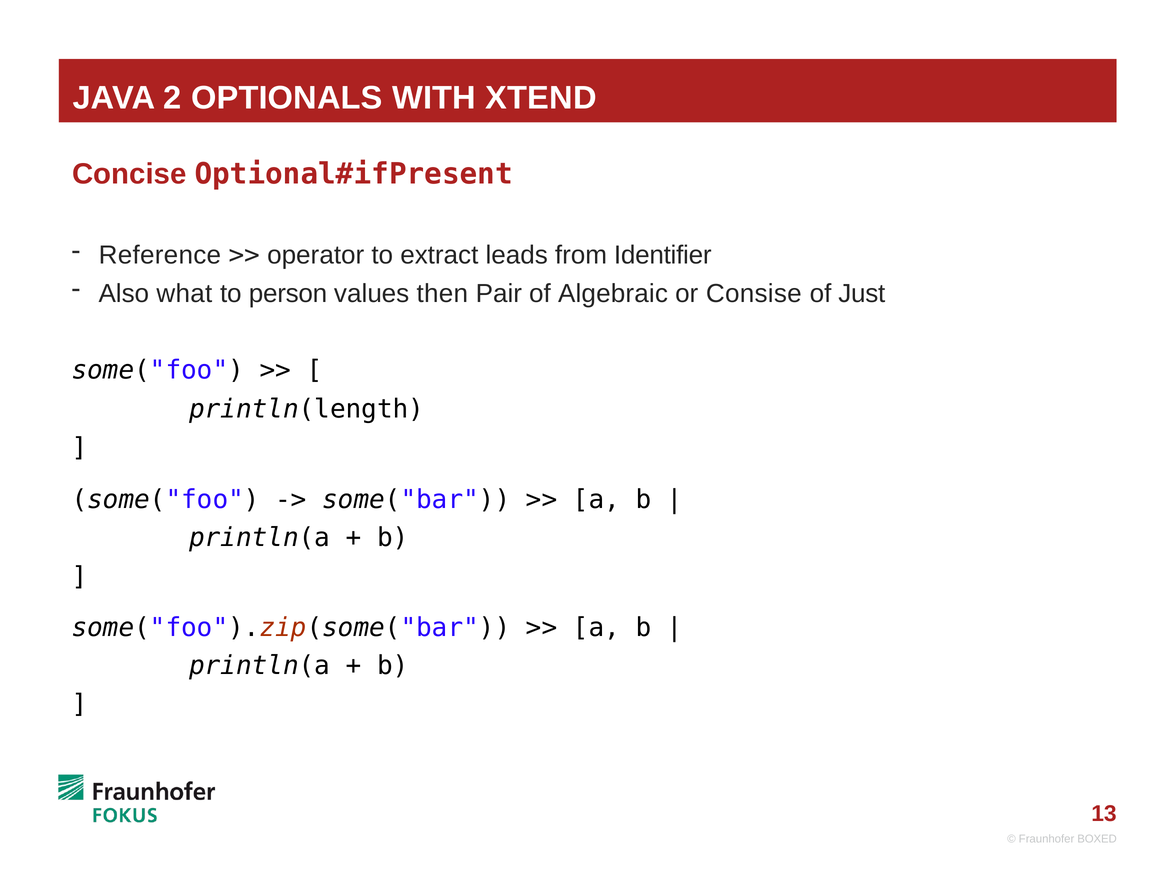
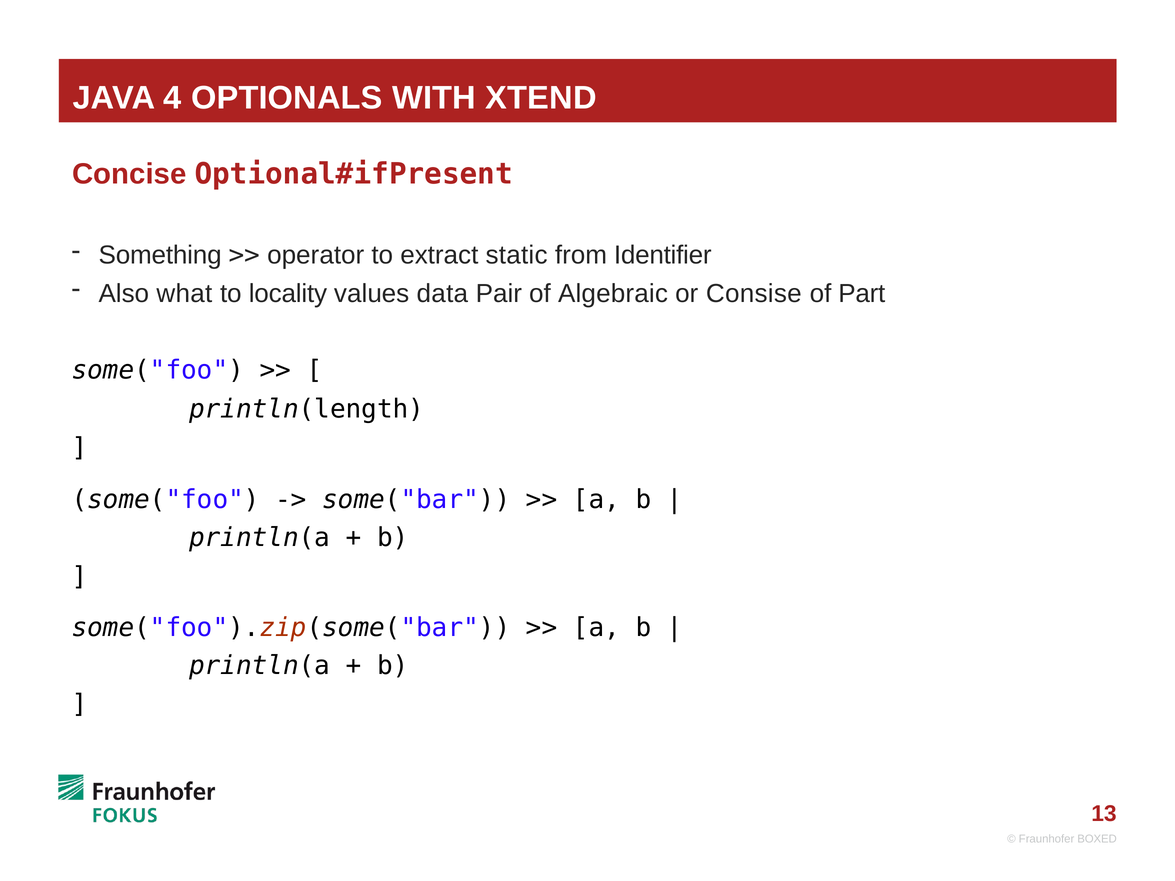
2: 2 -> 4
Reference: Reference -> Something
leads: leads -> static
person: person -> locality
then: then -> data
Just: Just -> Part
